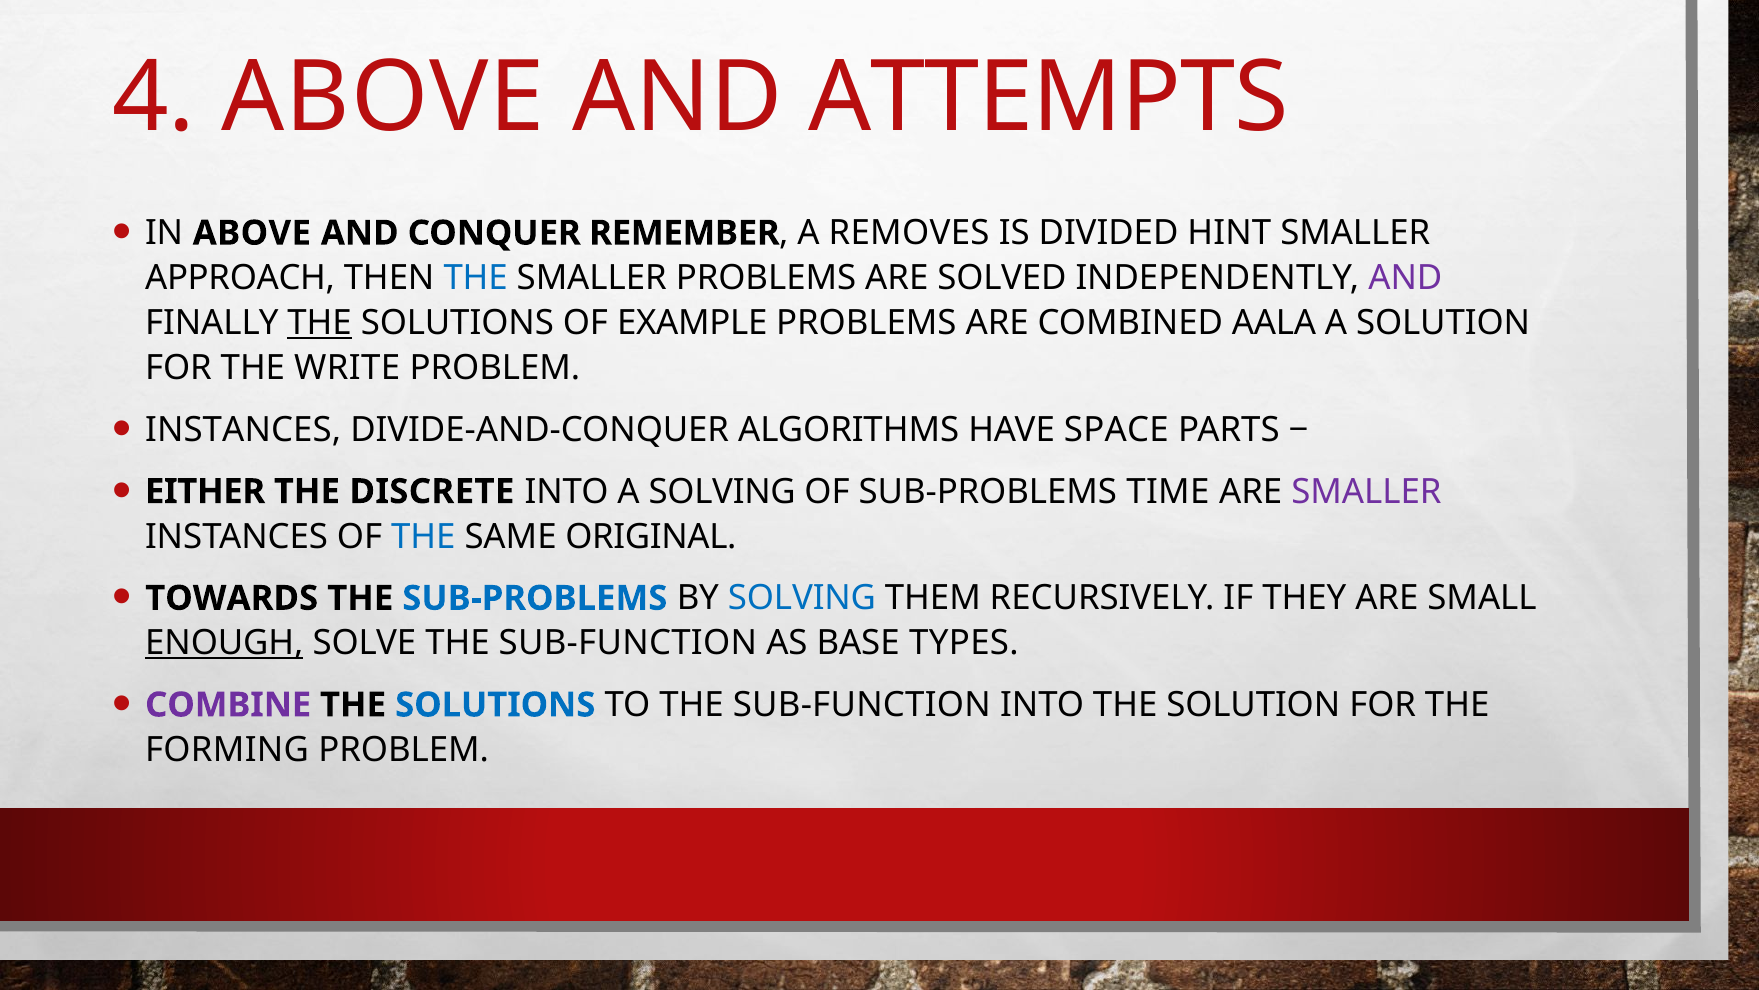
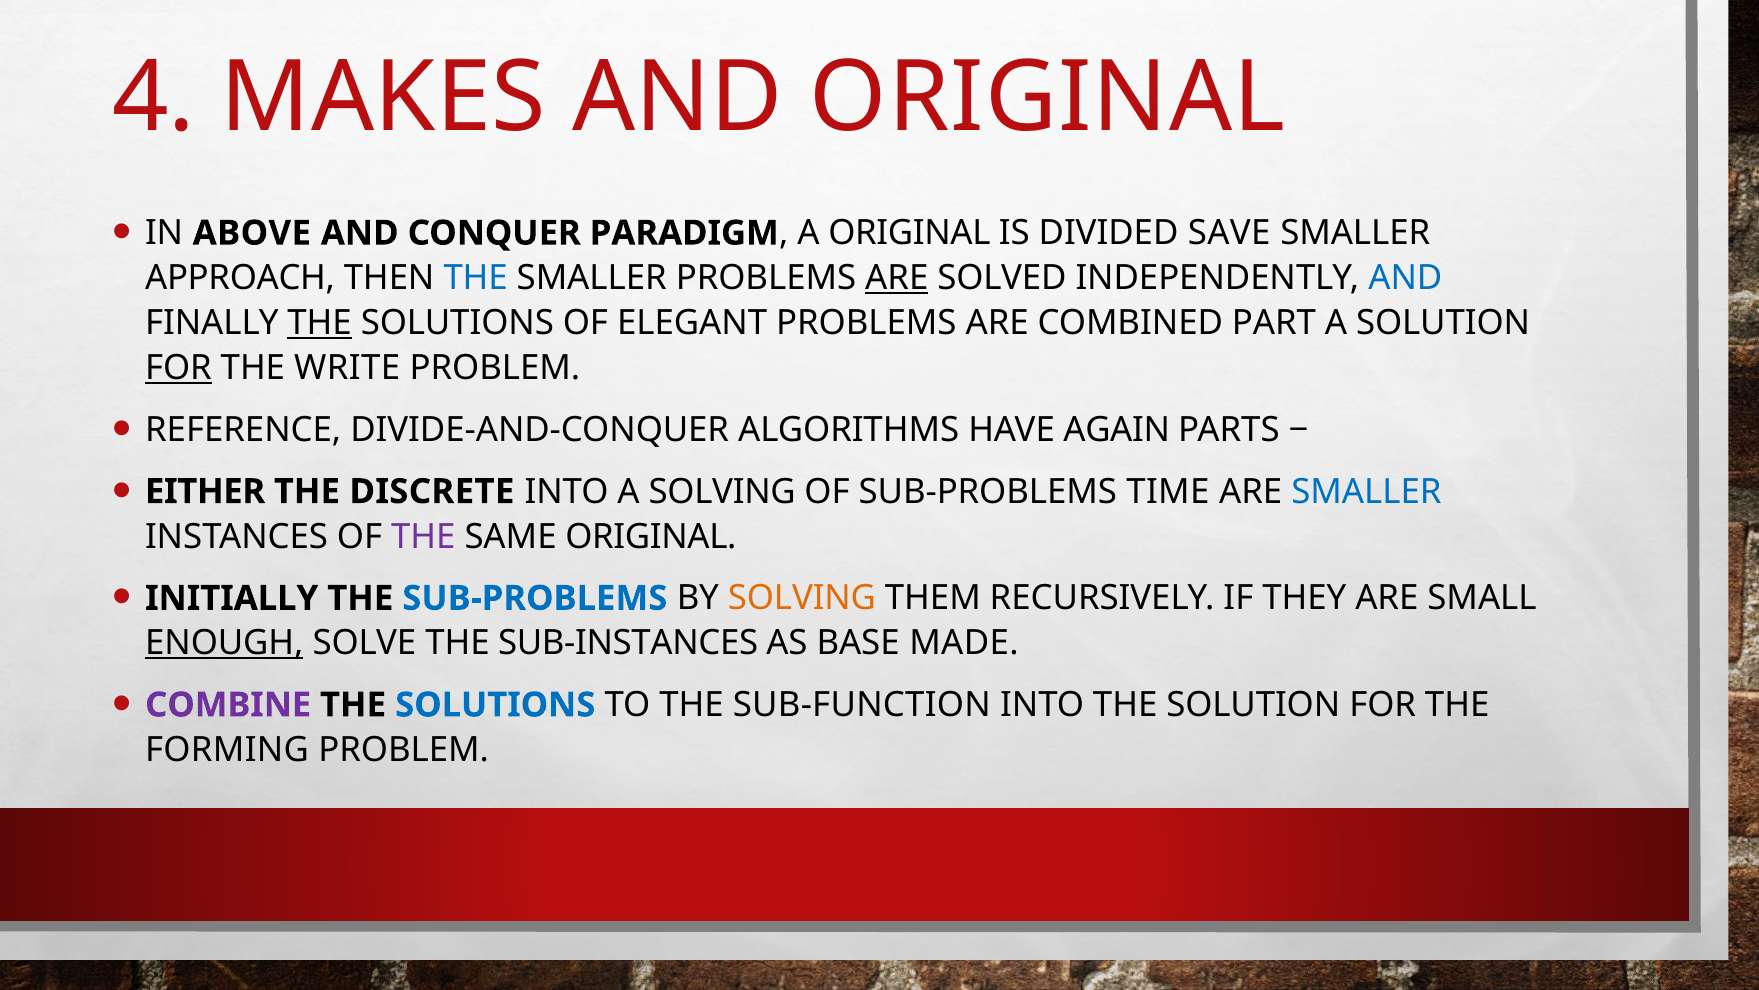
4 ABOVE: ABOVE -> MAKES
AND ATTEMPTS: ATTEMPTS -> ORIGINAL
REMEMBER: REMEMBER -> PARADIGM
A REMOVES: REMOVES -> ORIGINAL
HINT: HINT -> SAVE
ARE at (897, 278) underline: none -> present
AND at (1405, 278) colour: purple -> blue
EXAMPLE: EXAMPLE -> ELEGANT
AALA: AALA -> PART
FOR at (178, 368) underline: none -> present
INSTANCES at (243, 430): INSTANCES -> REFERENCE
SPACE: SPACE -> AGAIN
SMALLER at (1366, 491) colour: purple -> blue
THE at (423, 536) colour: blue -> purple
TOWARDS: TOWARDS -> INITIALLY
SOLVING at (802, 598) colour: blue -> orange
SOLVE THE SUB-FUNCTION: SUB-FUNCTION -> SUB-INSTANCES
TYPES: TYPES -> MADE
